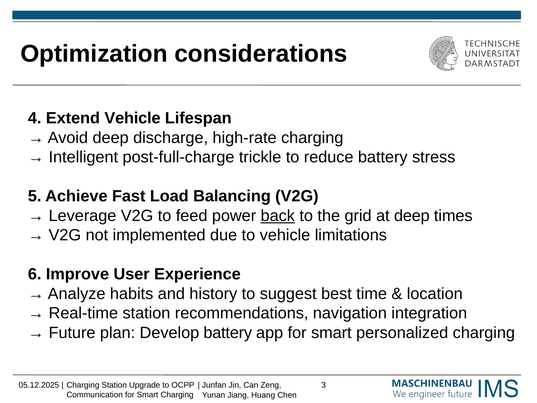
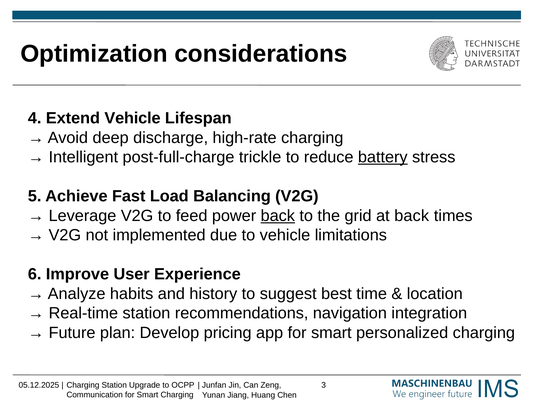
battery at (383, 157) underline: none -> present
at deep: deep -> back
Develop battery: battery -> pricing
